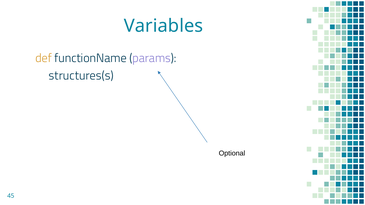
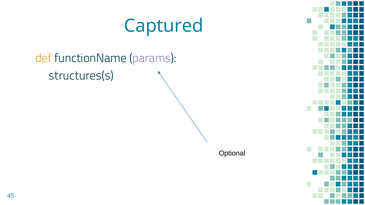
Variables: Variables -> Captured
